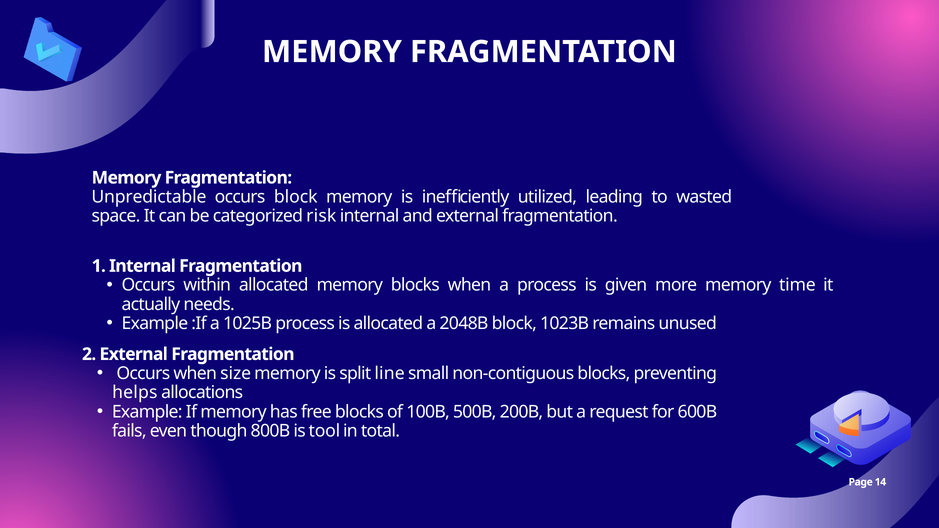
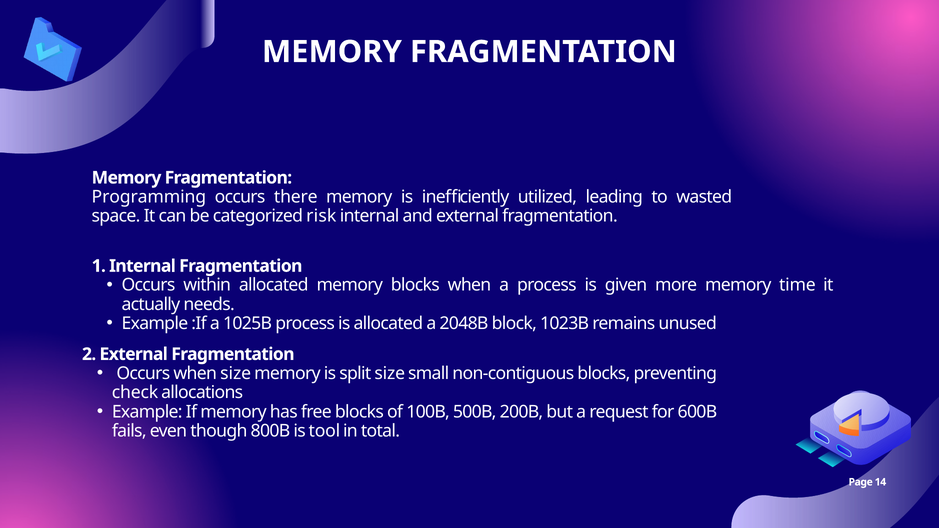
Unpredictable: Unpredictable -> Programming
occurs block: block -> there
split line: line -> size
helps: helps -> check
